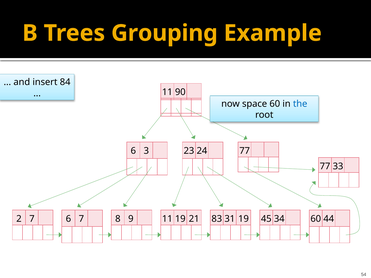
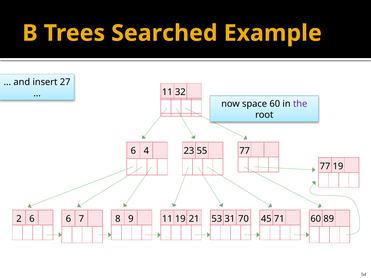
Grouping: Grouping -> Searched
84: 84 -> 27
90: 90 -> 32
the colour: blue -> purple
3: 3 -> 4
24: 24 -> 55
77 33: 33 -> 19
2 7: 7 -> 6
83: 83 -> 53
31 19: 19 -> 70
34: 34 -> 71
44: 44 -> 89
